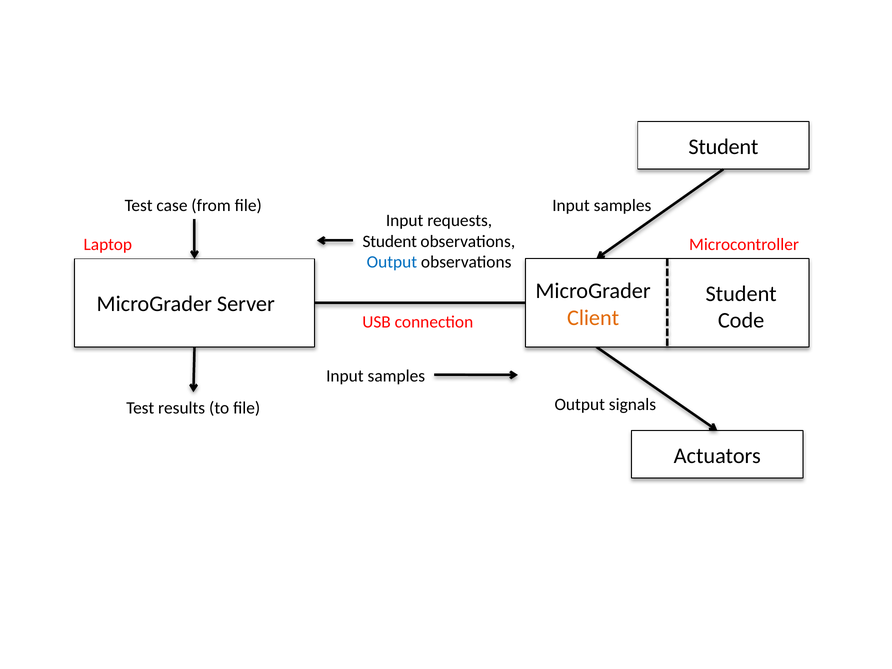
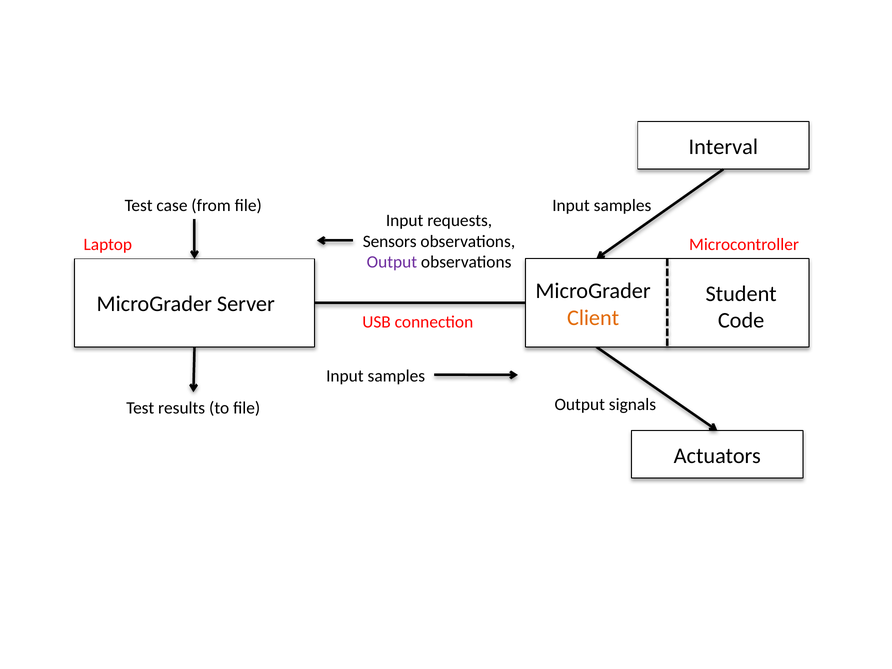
Student at (723, 147): Student -> Interval
Student at (390, 241): Student -> Sensors
Output at (392, 262) colour: blue -> purple
